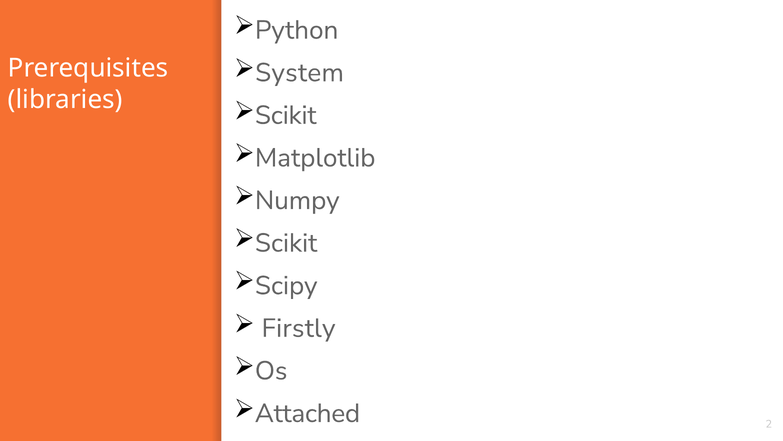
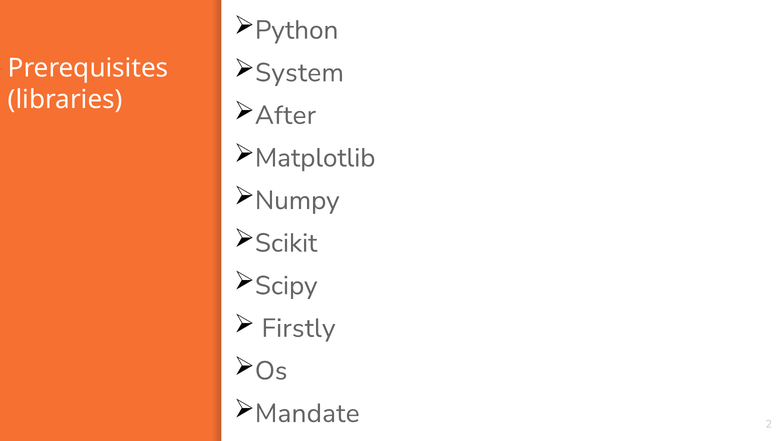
Scikit at (286, 115): Scikit -> After
Attached: Attached -> Mandate
